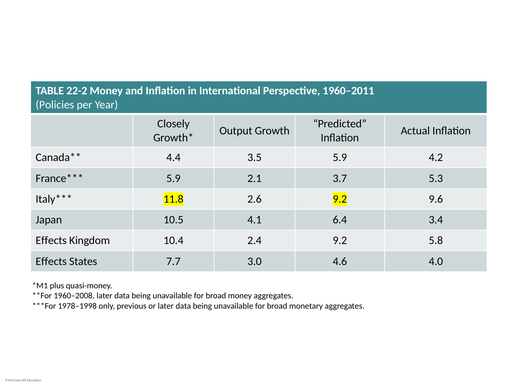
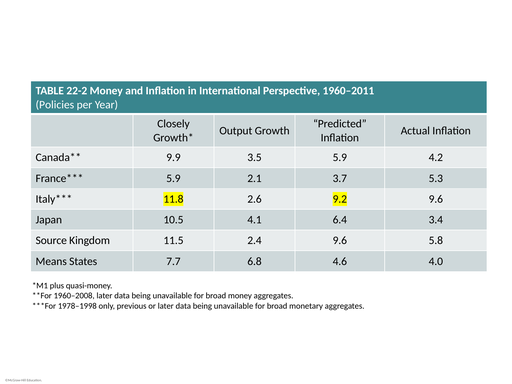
4.4: 4.4 -> 9.9
Effects at (51, 241): Effects -> Source
10.4: 10.4 -> 11.5
2.4 9.2: 9.2 -> 9.6
Effects at (51, 261): Effects -> Means
3.0: 3.0 -> 6.8
